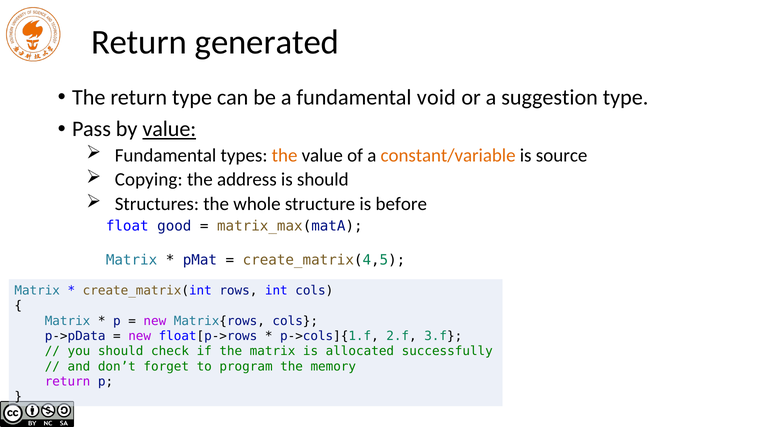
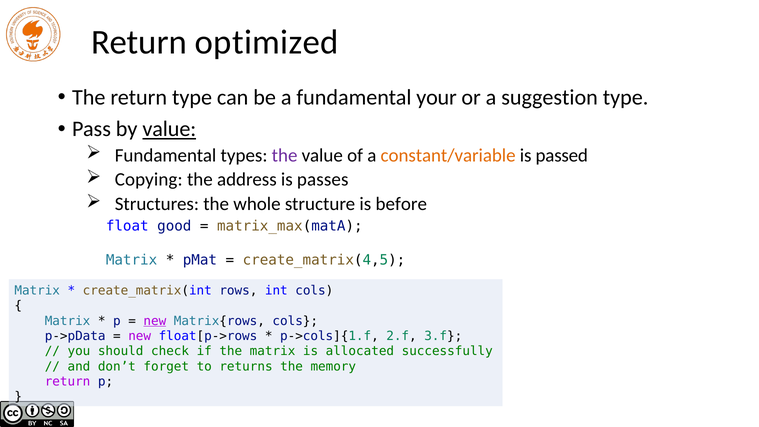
generated: generated -> optimized
void: void -> your
the at (285, 155) colour: orange -> purple
source: source -> passed
is should: should -> passes
new at (155, 321) underline: none -> present
program: program -> returns
